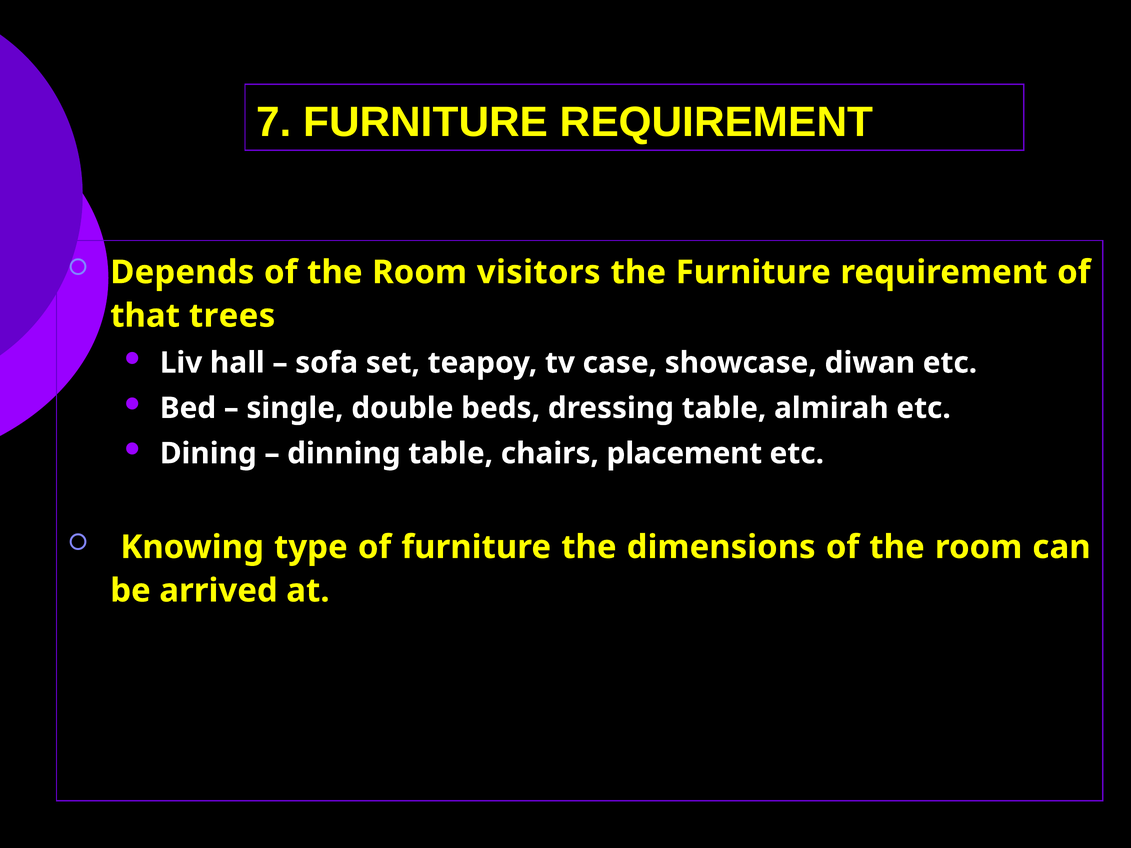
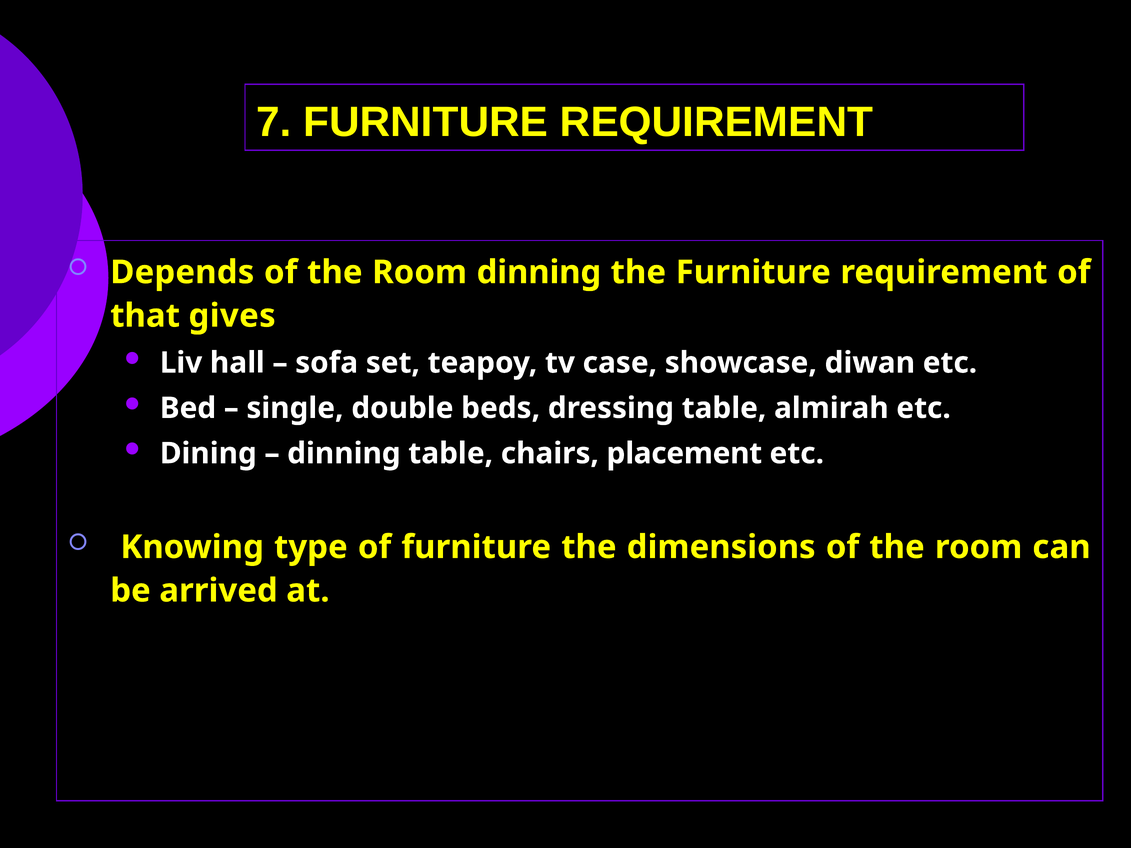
Room visitors: visitors -> dinning
trees: trees -> gives
